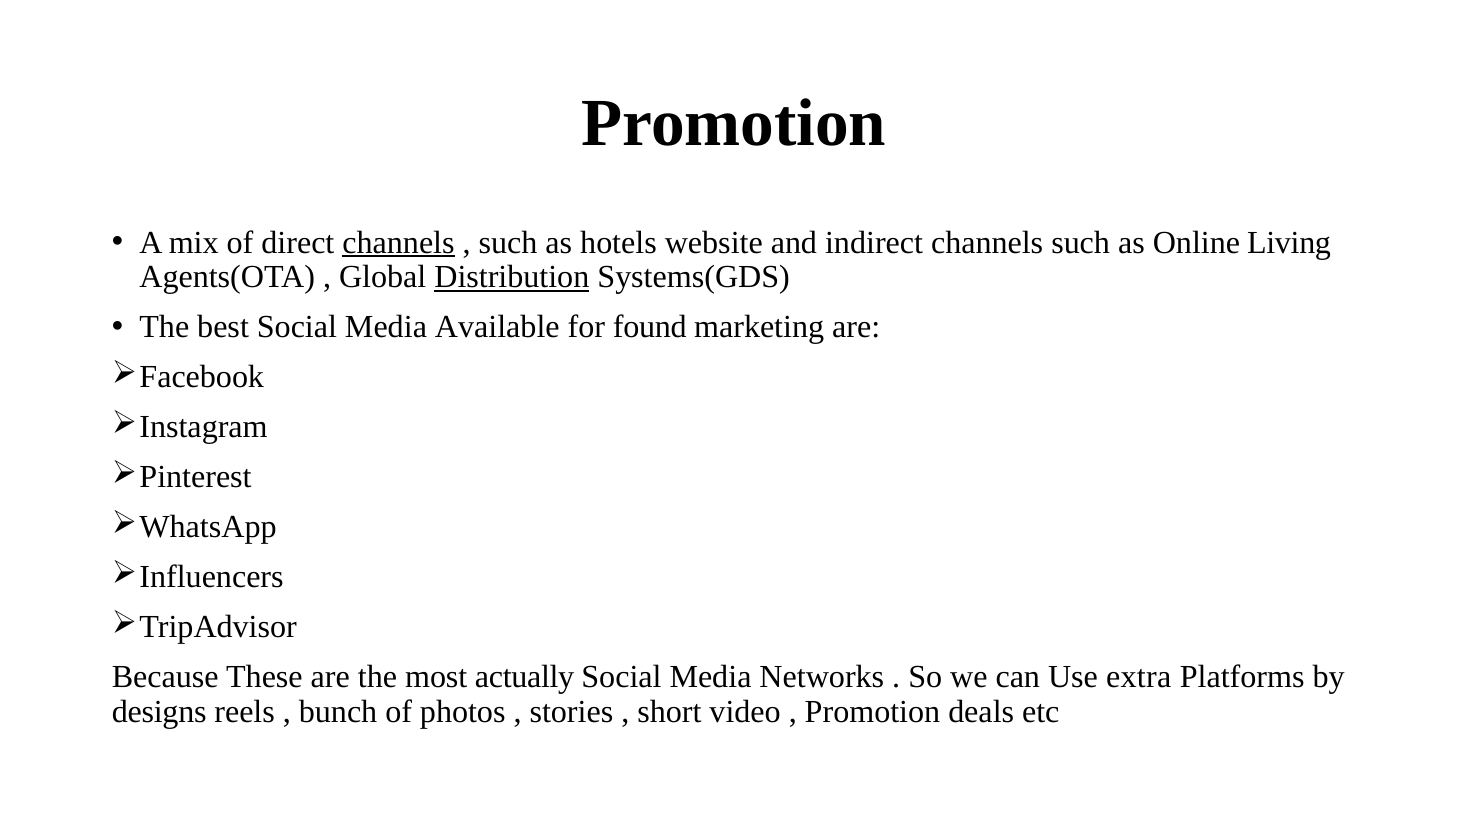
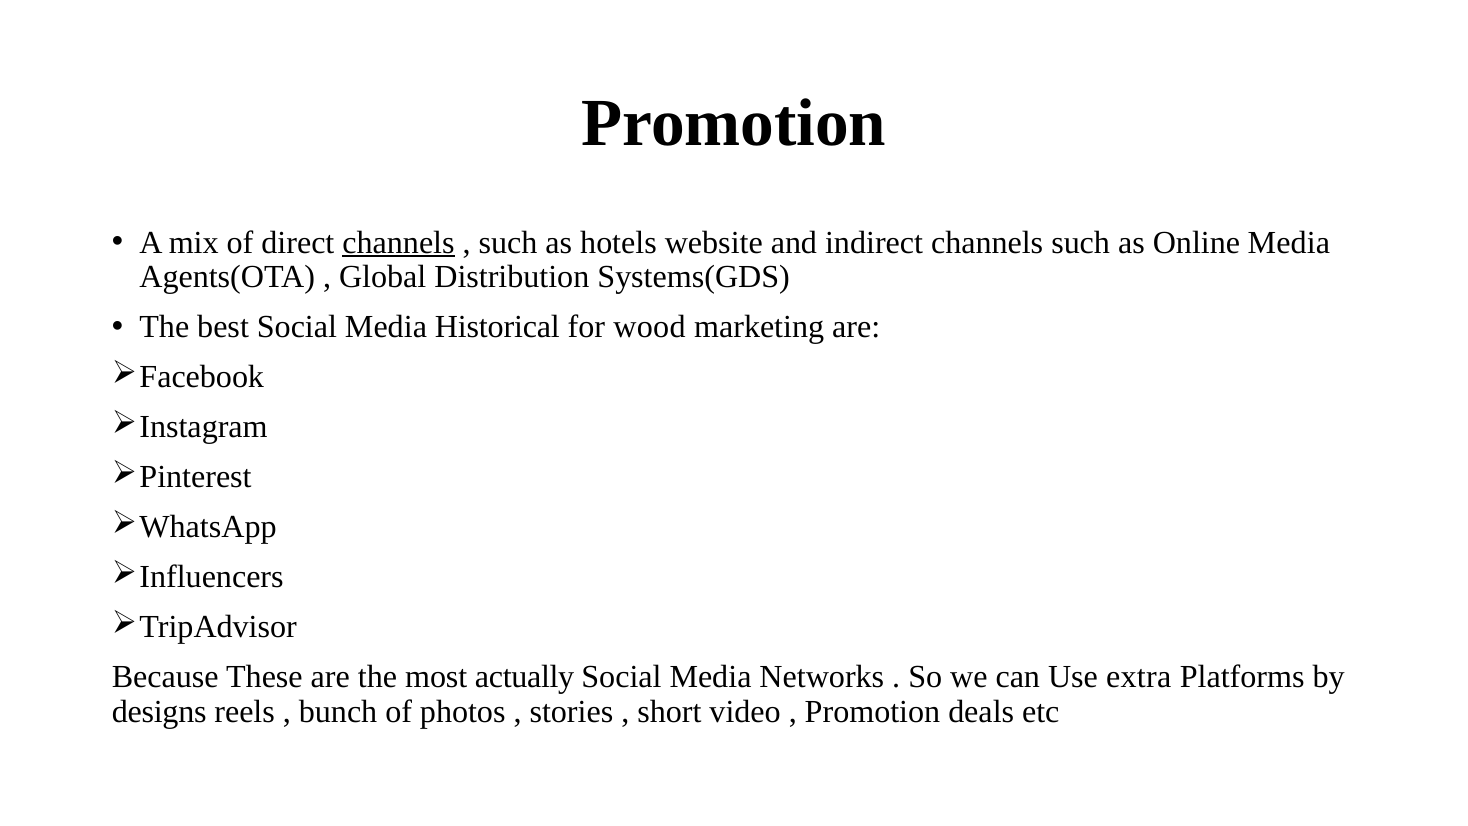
Online Living: Living -> Media
Distribution underline: present -> none
Available: Available -> Historical
found: found -> wood
